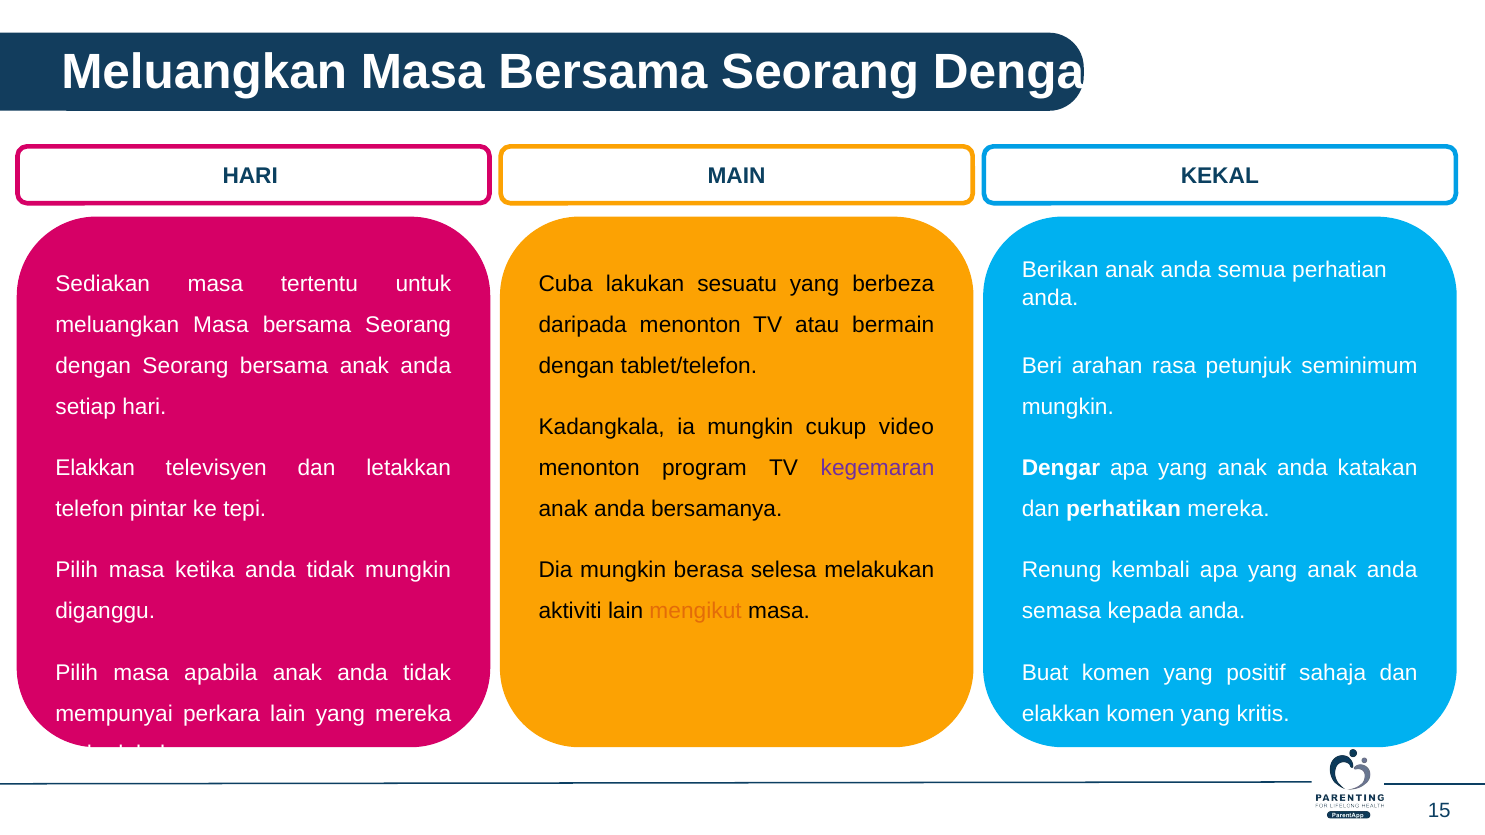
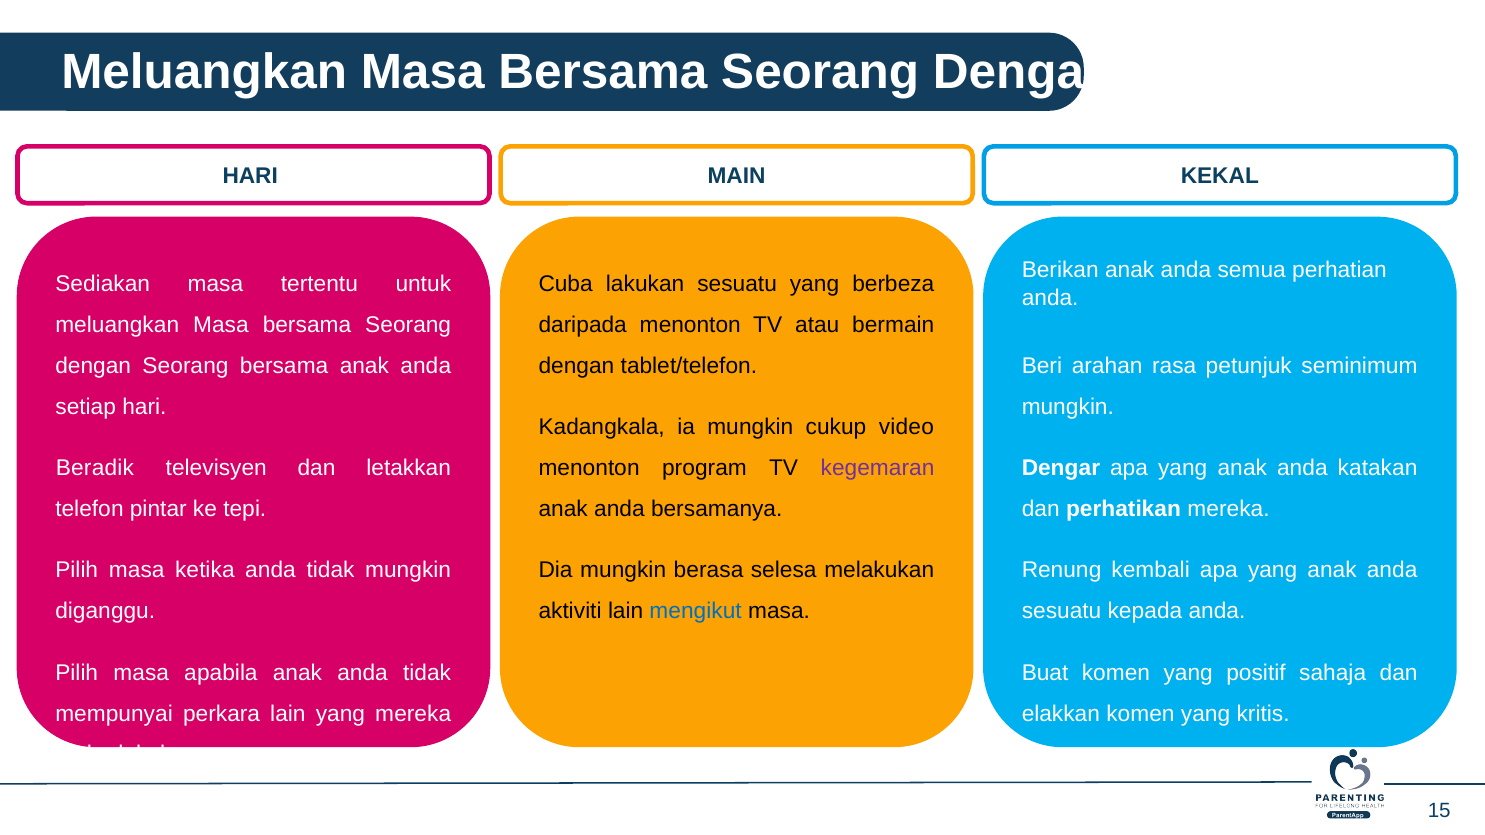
Elakkan at (95, 468): Elakkan -> Beradik
mengikut colour: orange -> blue
semasa at (1062, 612): semasa -> sesuatu
